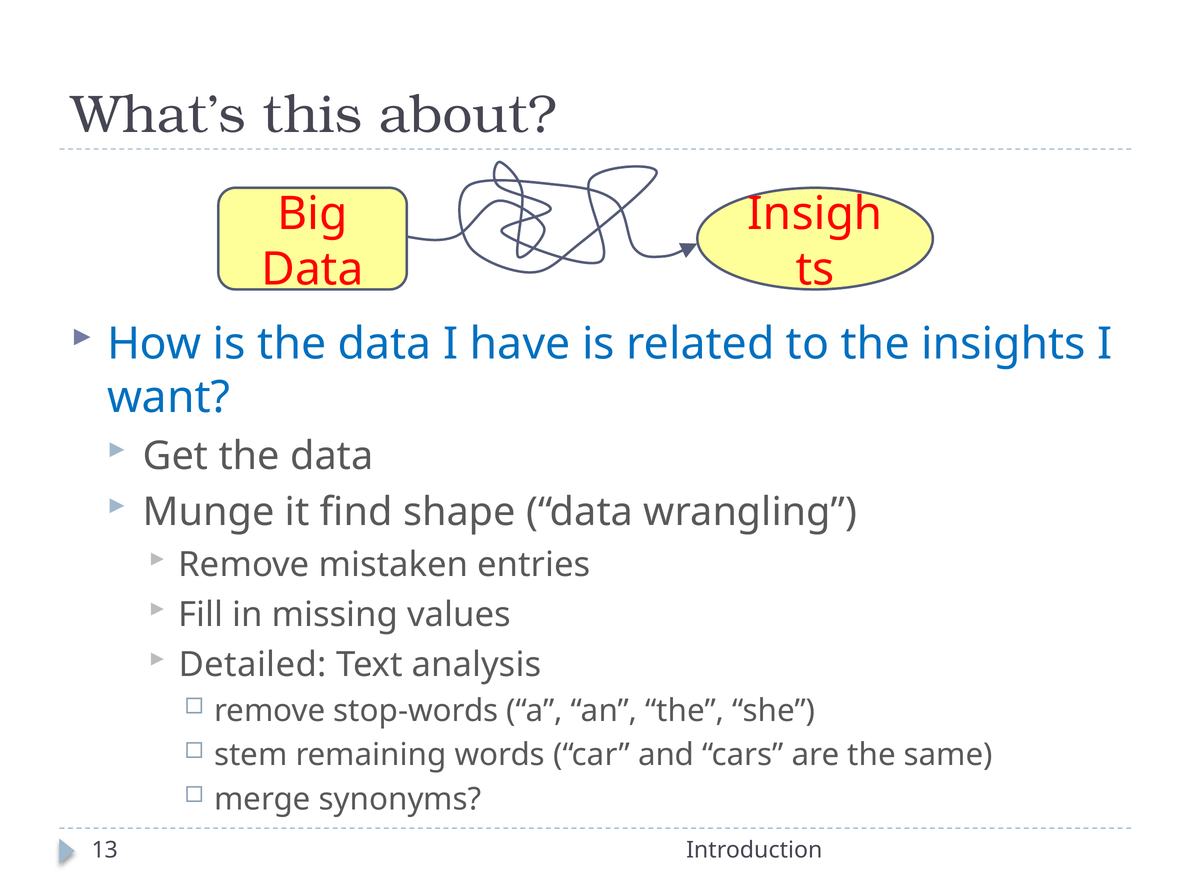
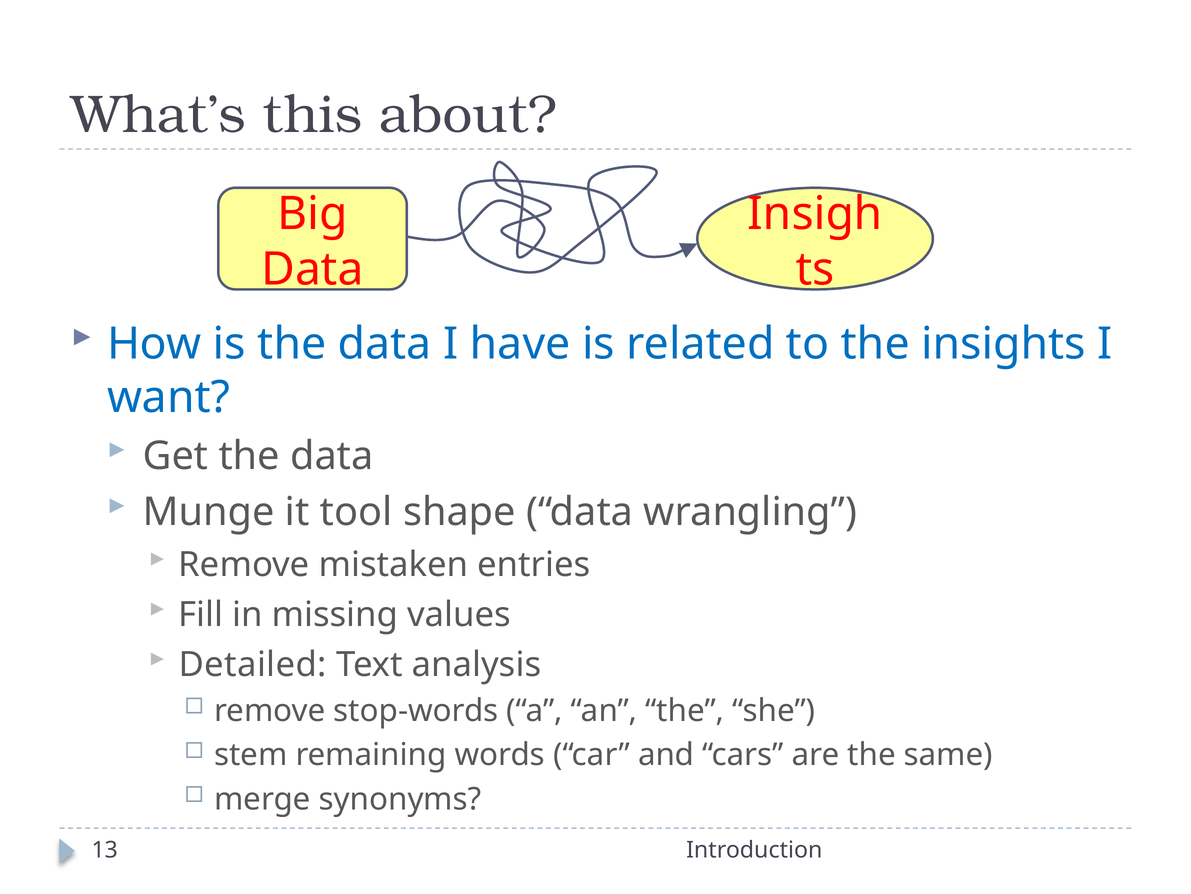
find: find -> tool
